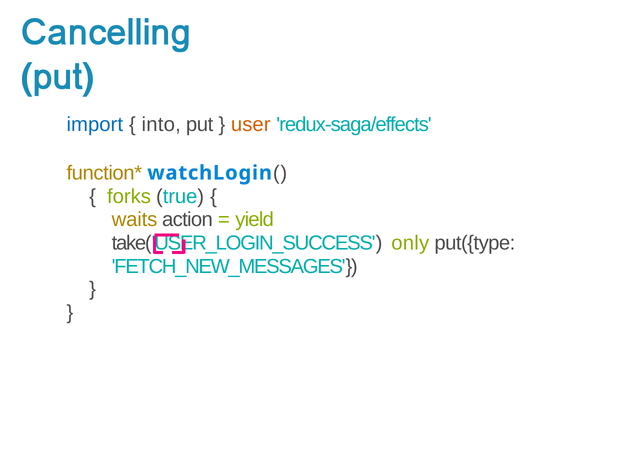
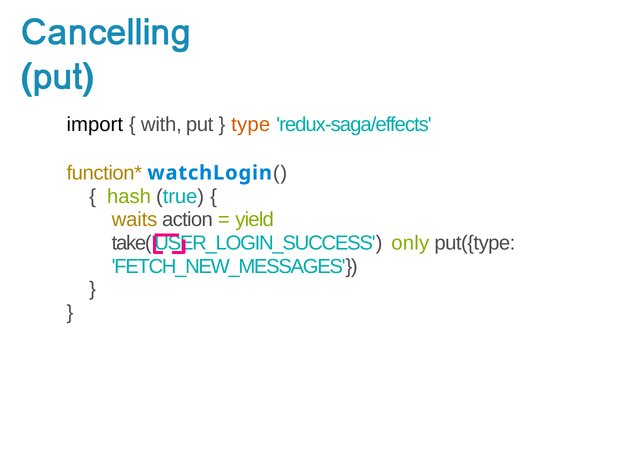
import colour: blue -> black
into: into -> with
user: user -> type
forks: forks -> hash
